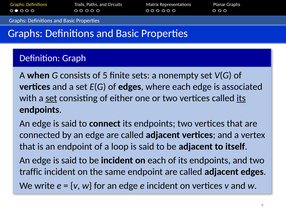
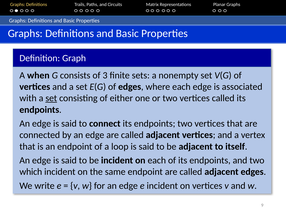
5: 5 -> 3
its at (241, 98) underline: present -> none
traffic: traffic -> which
